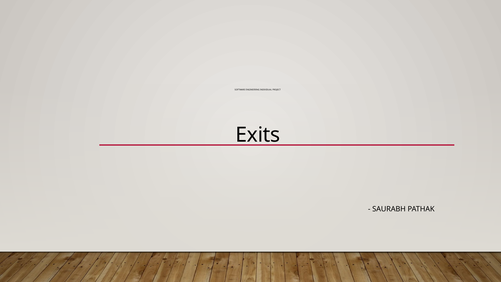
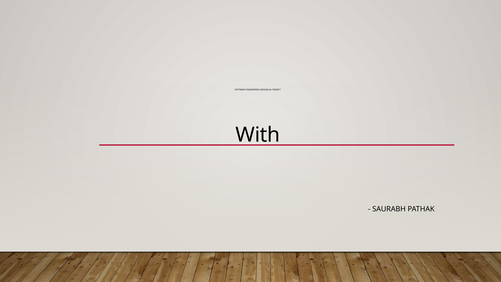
Exits: Exits -> With
